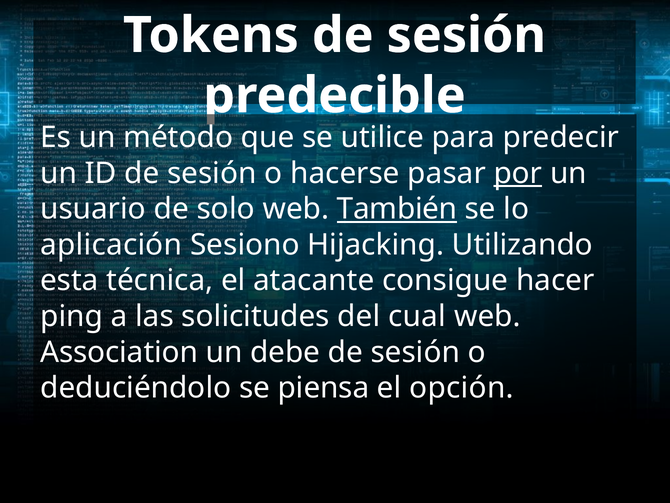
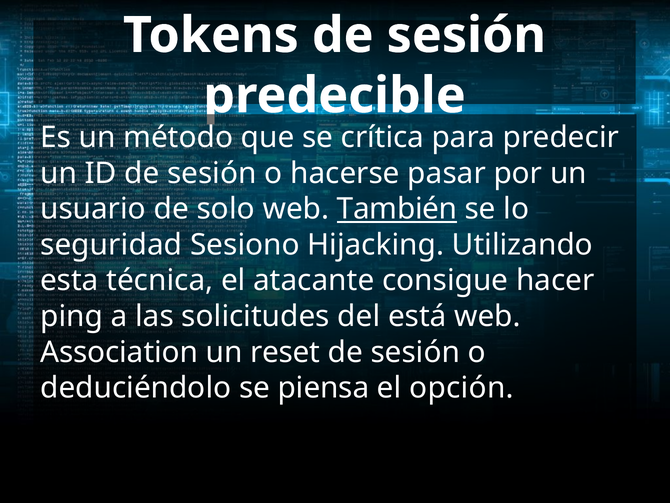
utilice: utilice -> crítica
por underline: present -> none
aplicación: aplicación -> seguridad
cual: cual -> está
debe: debe -> reset
